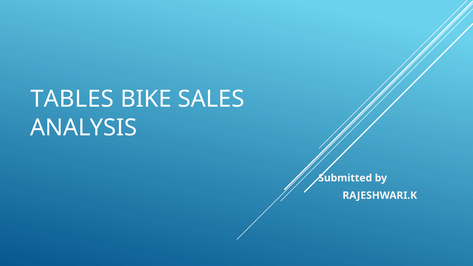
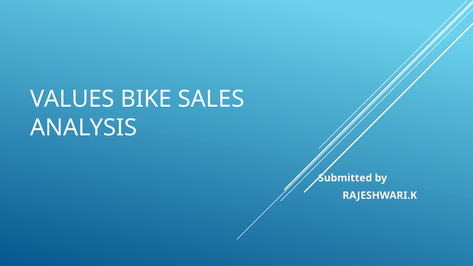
TABLES: TABLES -> VALUES
